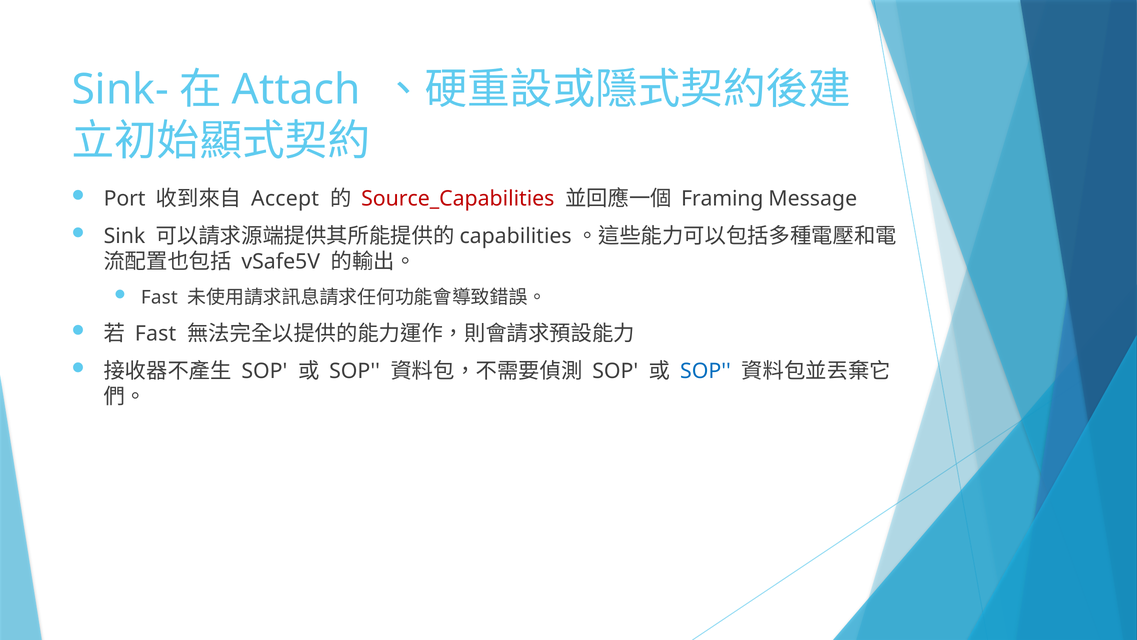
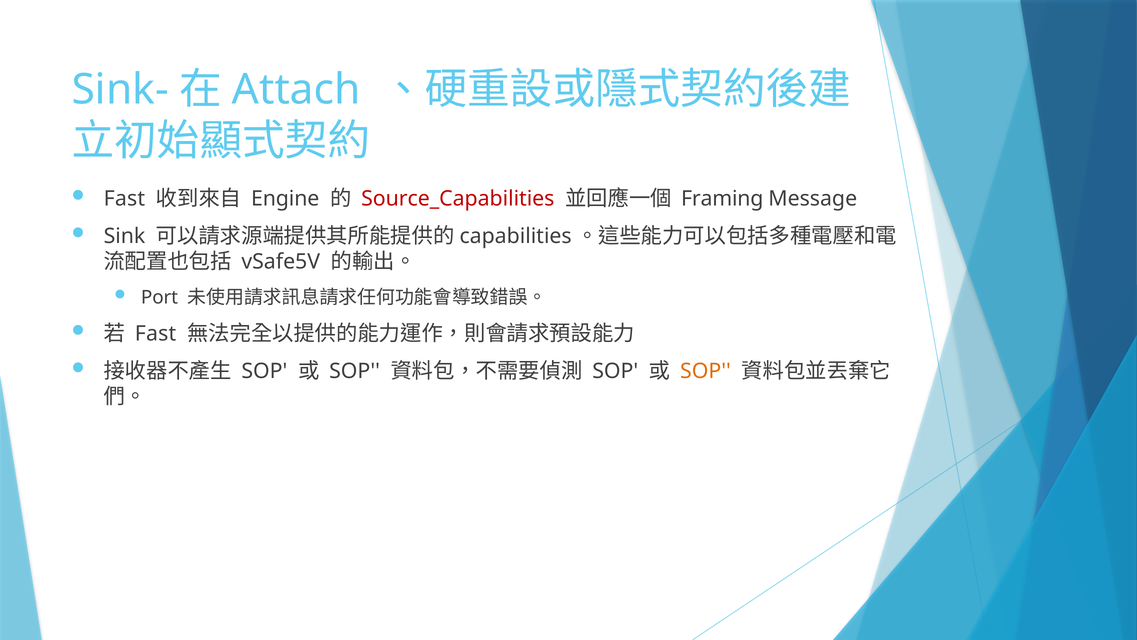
Port at (125, 199): Port -> Fast
Accept: Accept -> Engine
Fast at (159, 297): Fast -> Port
SOP at (705, 371) colour: blue -> orange
